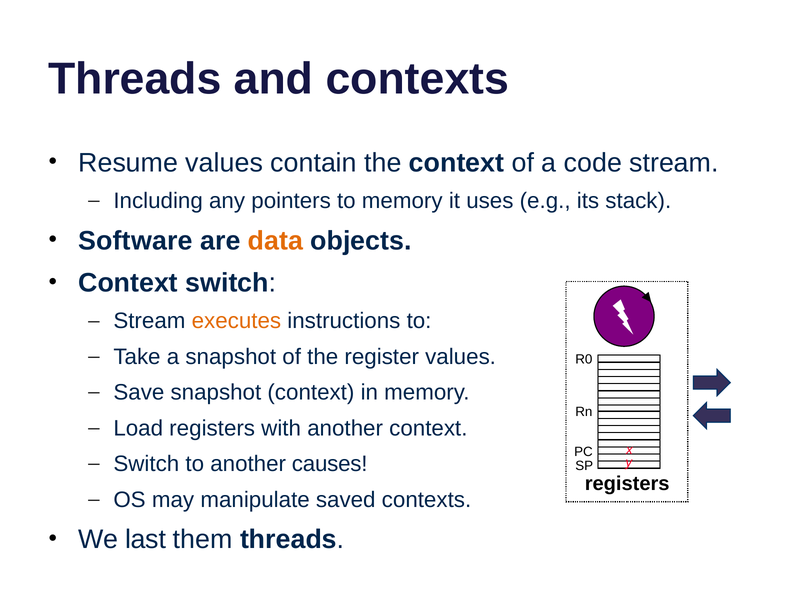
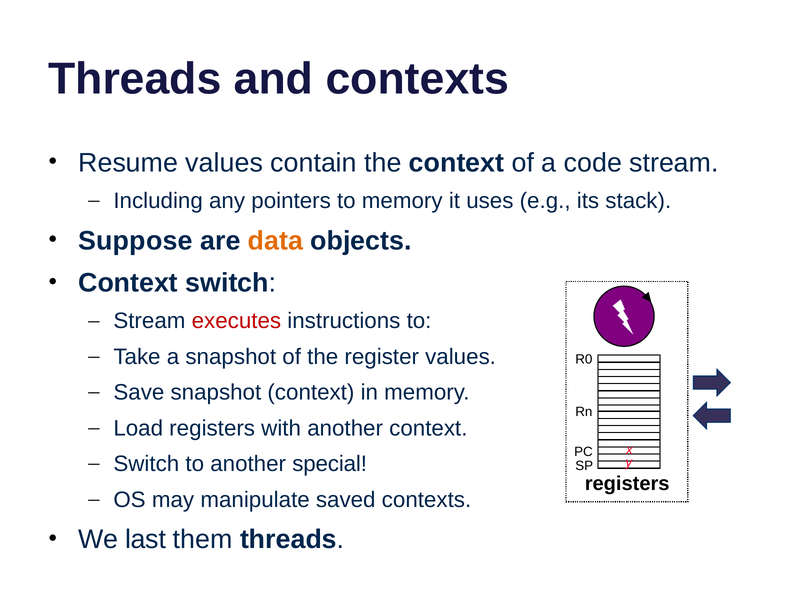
Software: Software -> Suppose
executes colour: orange -> red
causes: causes -> special
